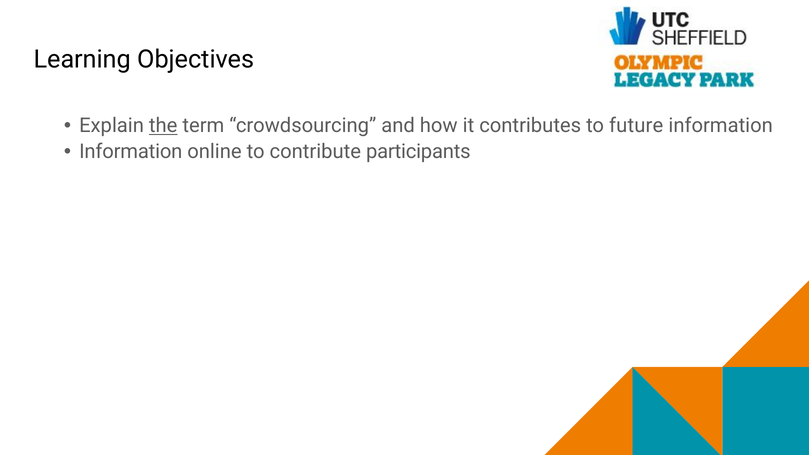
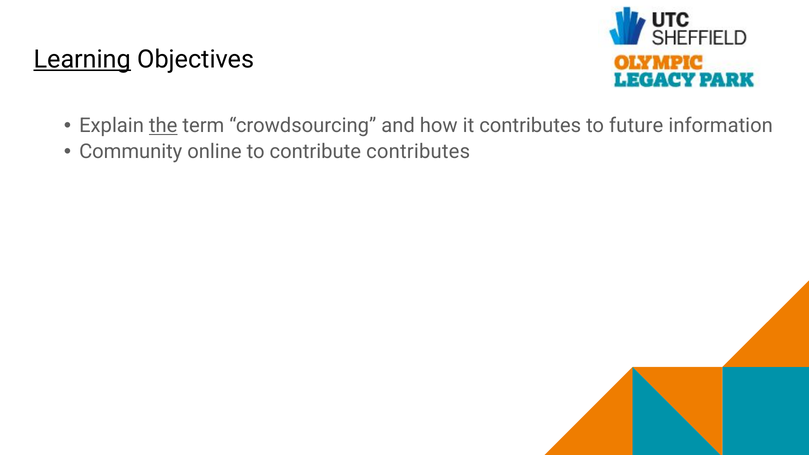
Learning underline: none -> present
Information at (131, 152): Information -> Community
contribute participants: participants -> contributes
